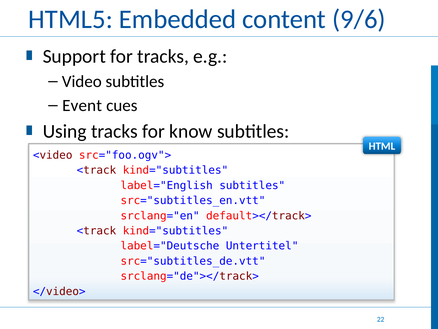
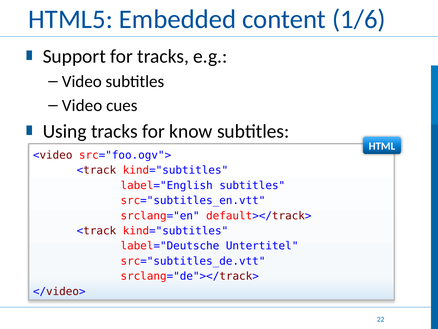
9/6: 9/6 -> 1/6
Event at (82, 105): Event -> Video
